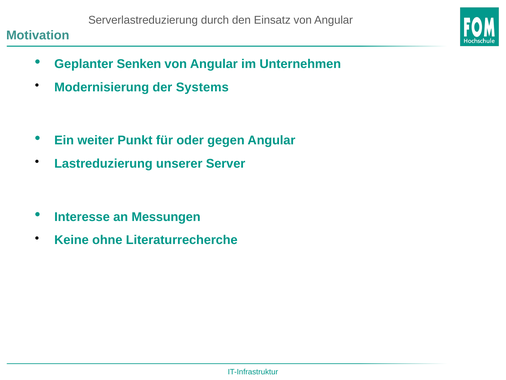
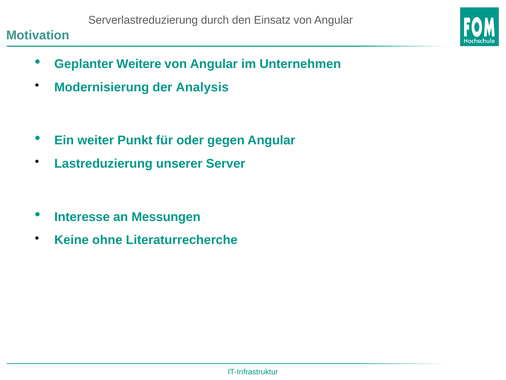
Senken: Senken -> Weitere
Systems: Systems -> Analysis
